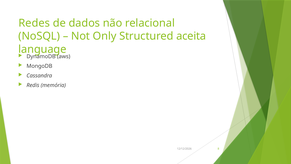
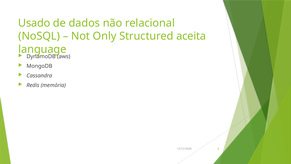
Redes: Redes -> Usado
